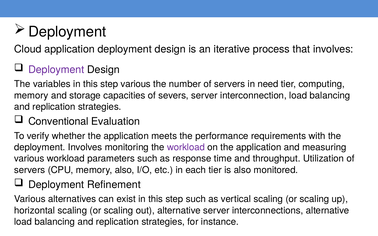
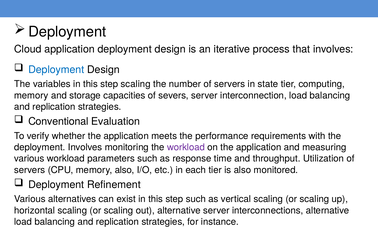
Deployment at (56, 70) colour: purple -> blue
step various: various -> scaling
need: need -> state
